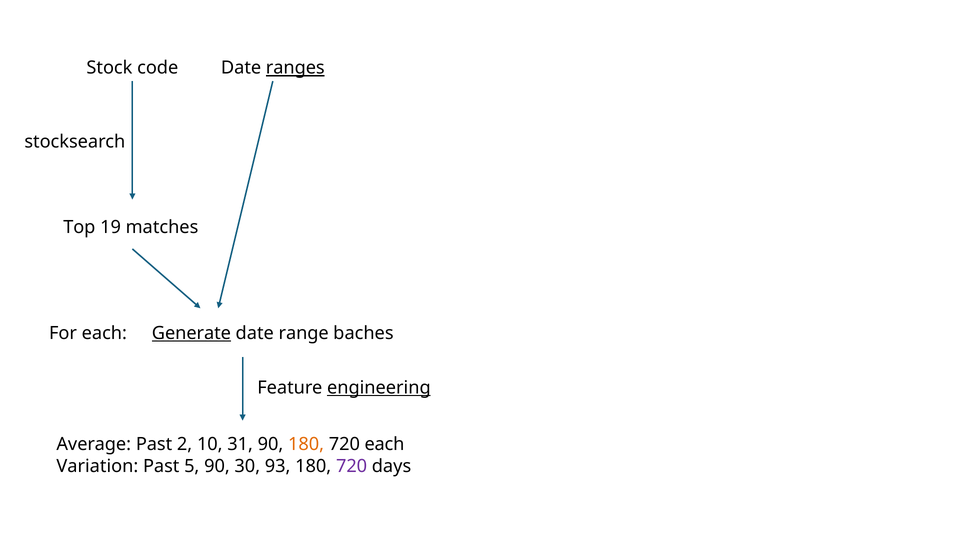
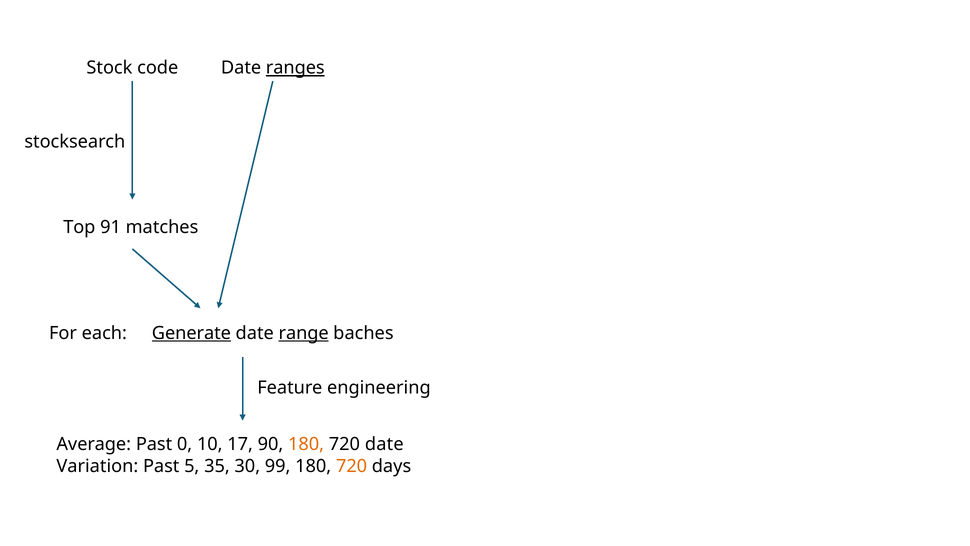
19: 19 -> 91
range underline: none -> present
engineering underline: present -> none
2: 2 -> 0
31: 31 -> 17
720 each: each -> date
5 90: 90 -> 35
93: 93 -> 99
720 at (352, 466) colour: purple -> orange
